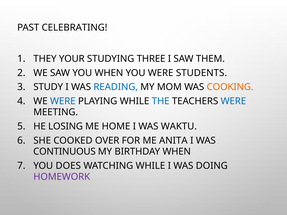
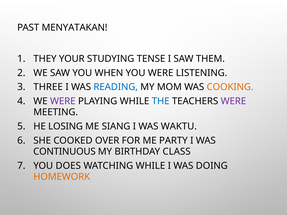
CELEBRATING: CELEBRATING -> MENYATAKAN
THREE: THREE -> TENSE
STUDENTS: STUDENTS -> LISTENING
STUDY: STUDY -> THREE
WERE at (63, 101) colour: blue -> purple
WERE at (233, 101) colour: blue -> purple
HOME: HOME -> SIANG
ANITA: ANITA -> PARTY
BIRTHDAY WHEN: WHEN -> CLASS
HOMEWORK colour: purple -> orange
